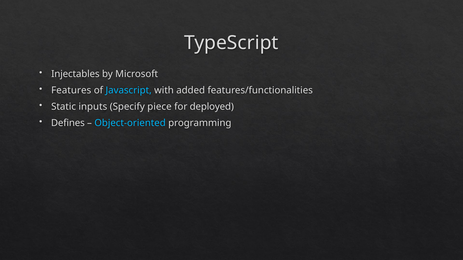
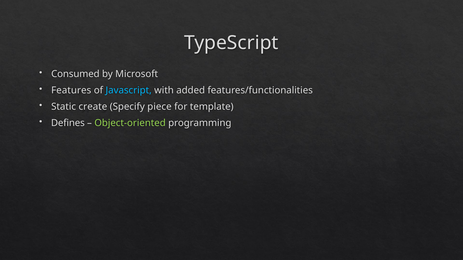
Injectables: Injectables -> Consumed
inputs: inputs -> create
deployed: deployed -> template
Object-oriented colour: light blue -> light green
